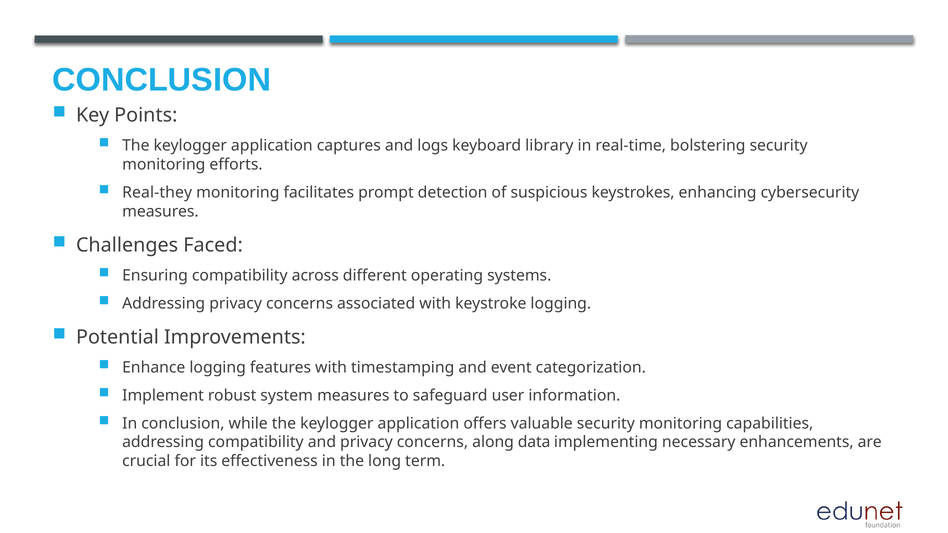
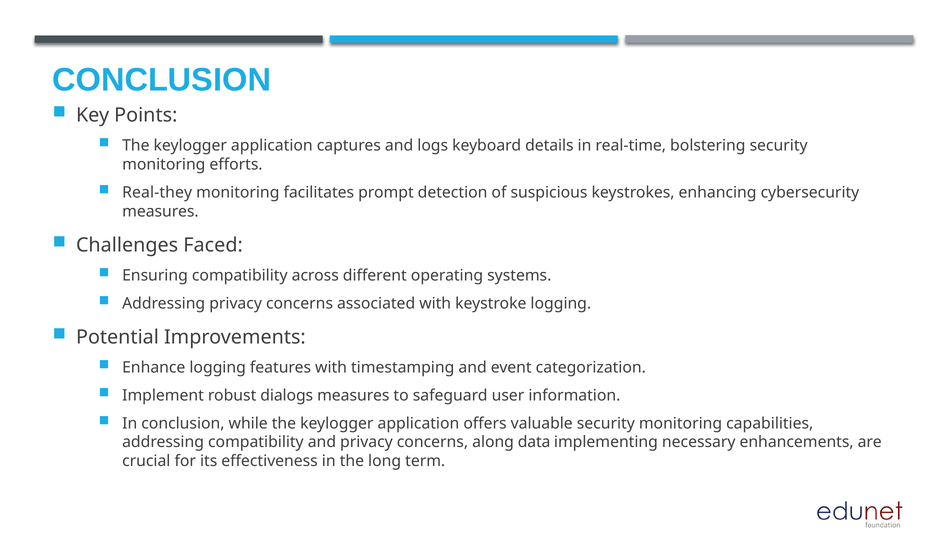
library: library -> details
system: system -> dialogs
